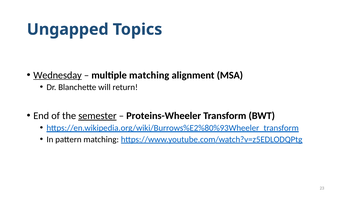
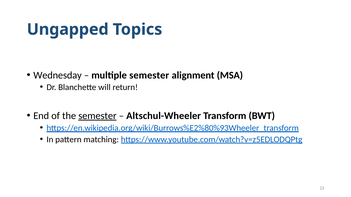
Wednesday underline: present -> none
multiple matching: matching -> semester
Proteins-Wheeler: Proteins-Wheeler -> Altschul-Wheeler
